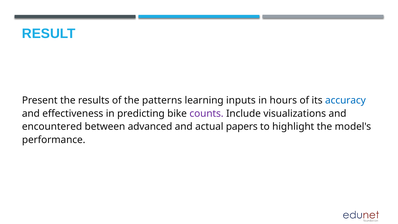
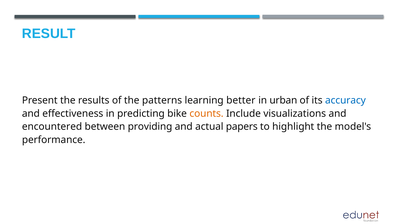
inputs: inputs -> better
hours: hours -> urban
counts colour: purple -> orange
advanced: advanced -> providing
